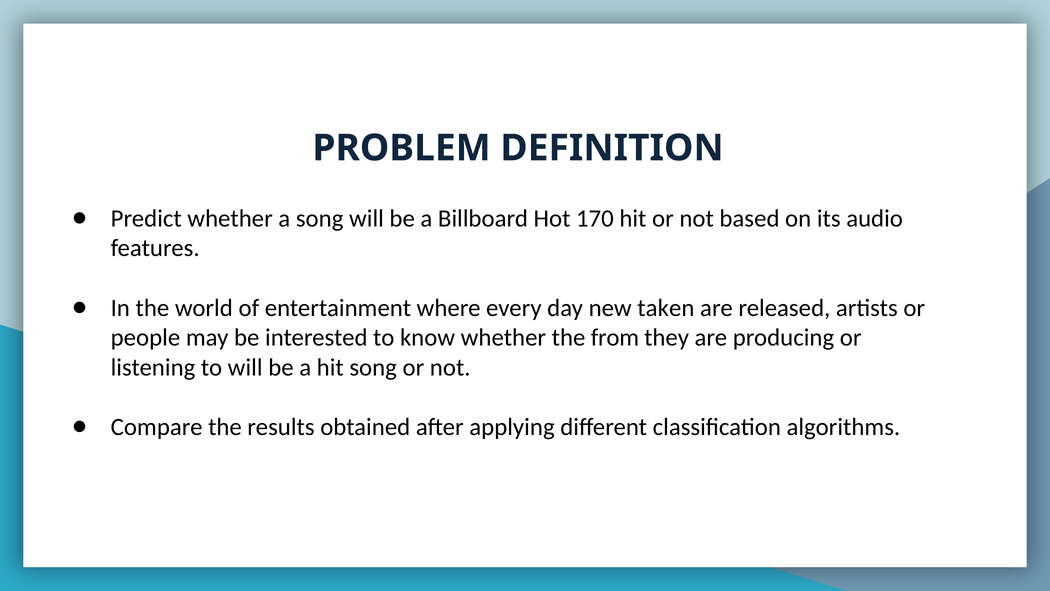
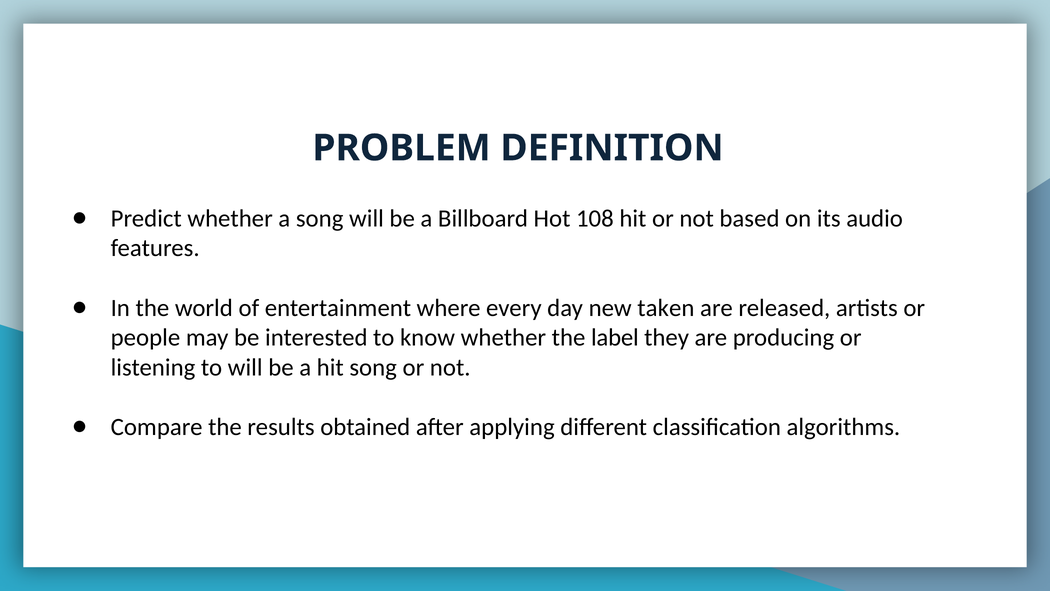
170: 170 -> 108
from: from -> label
